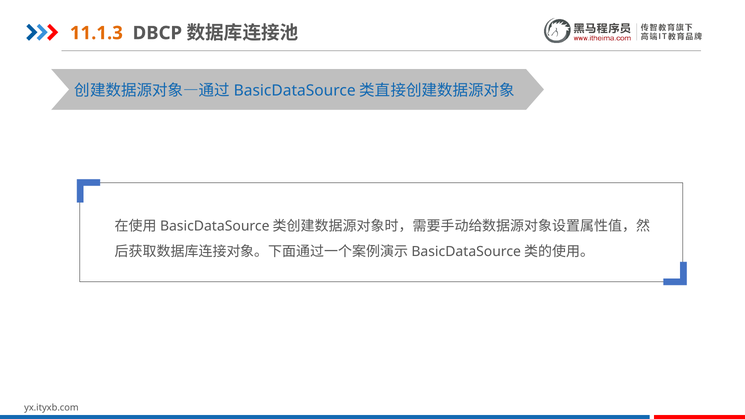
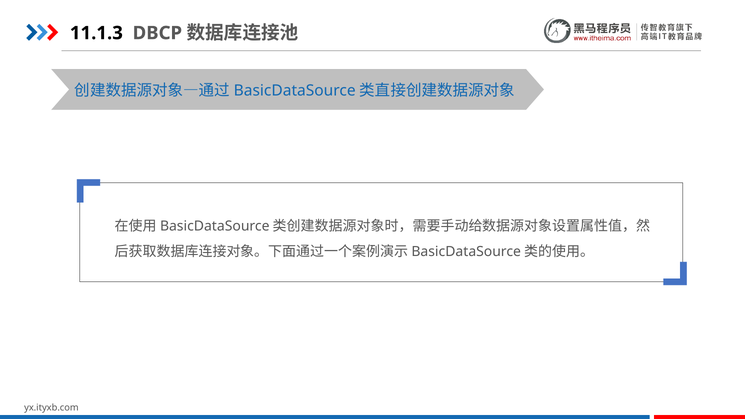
11.1.3 colour: orange -> black
